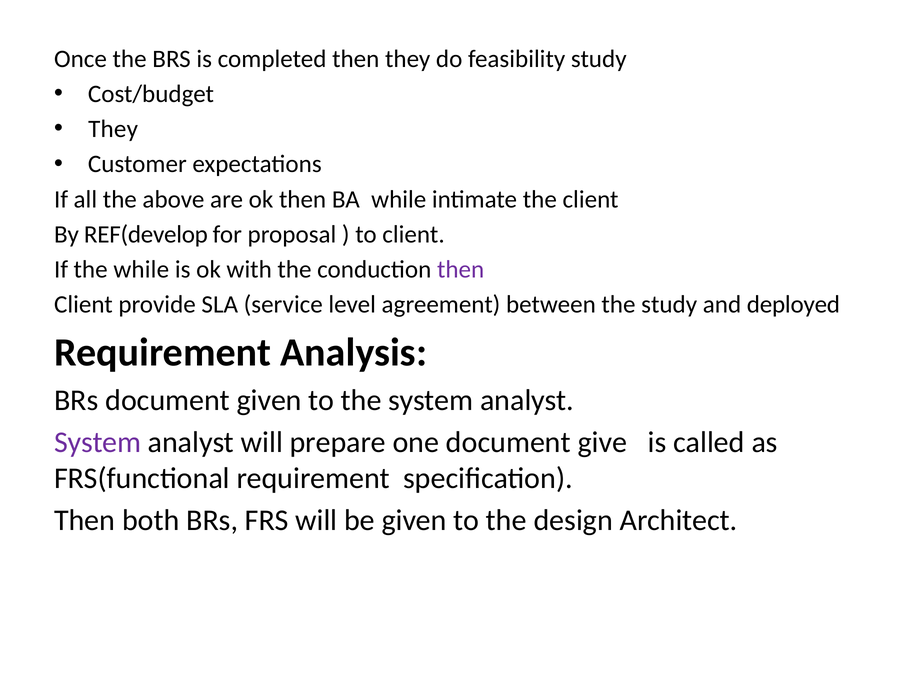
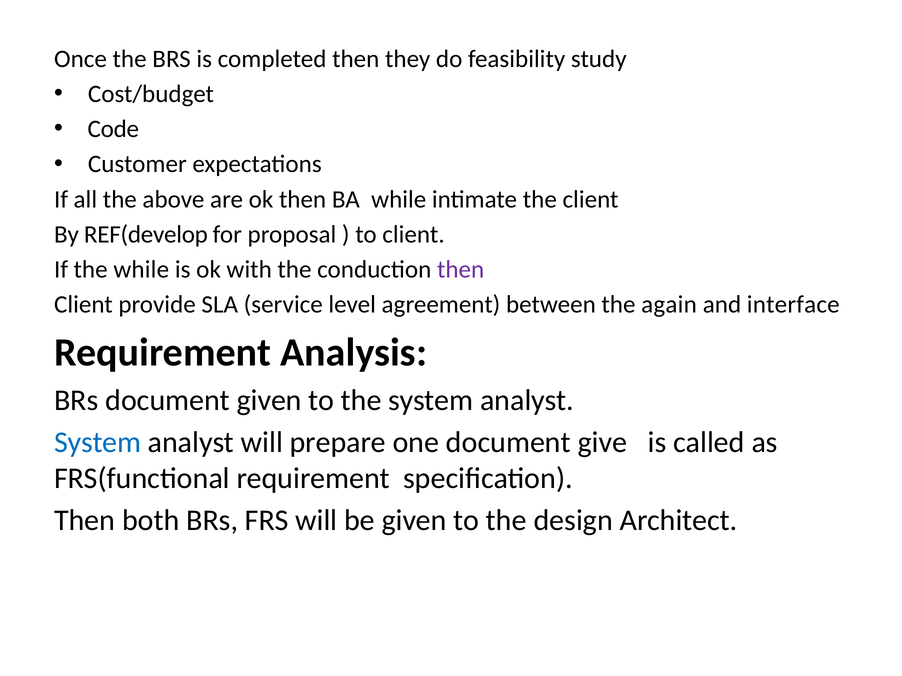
They at (113, 129): They -> Code
the study: study -> again
deployed: deployed -> interface
System at (98, 442) colour: purple -> blue
